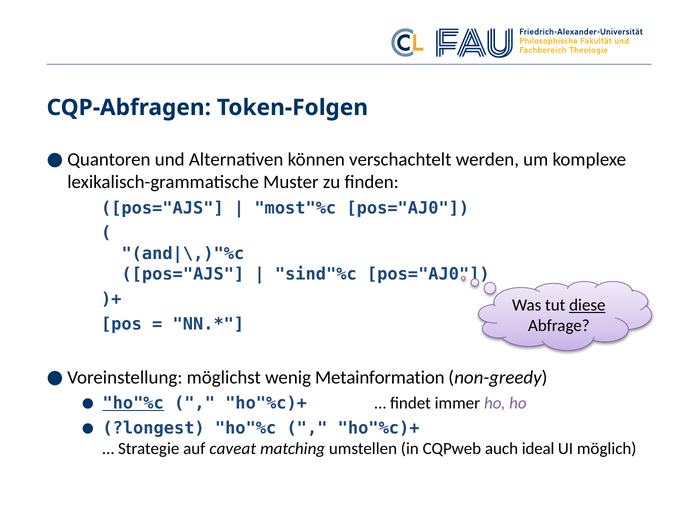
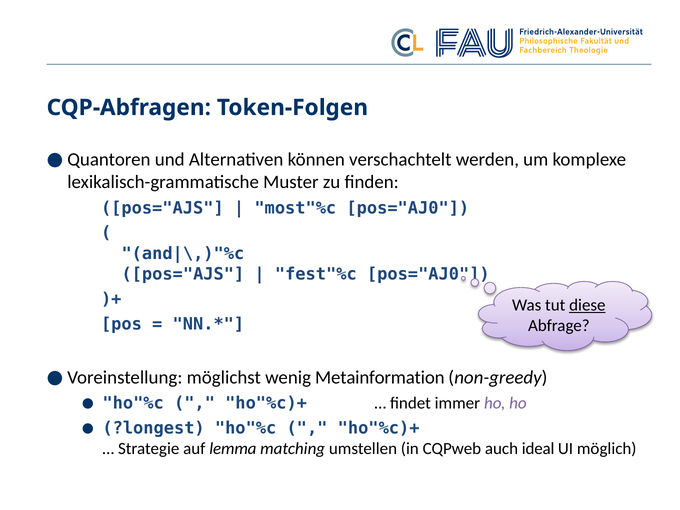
sind"%c: sind"%c -> fest"%c
ho"%c at (133, 403) underline: present -> none
caveat: caveat -> lemma
